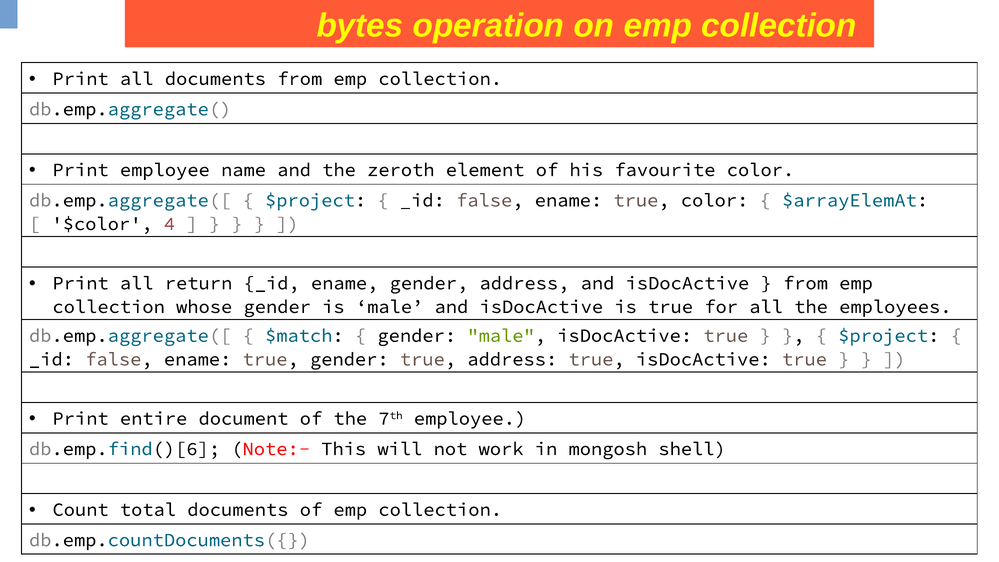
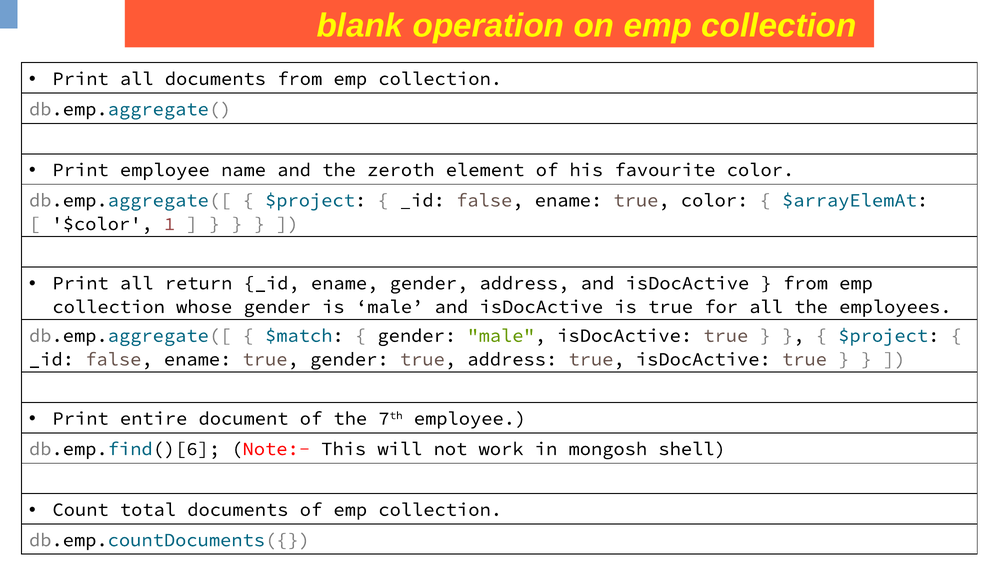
bytes: bytes -> blank
4: 4 -> 1
